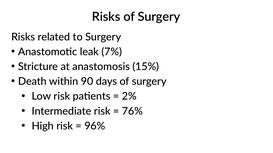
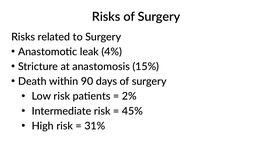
7%: 7% -> 4%
76%: 76% -> 45%
96%: 96% -> 31%
